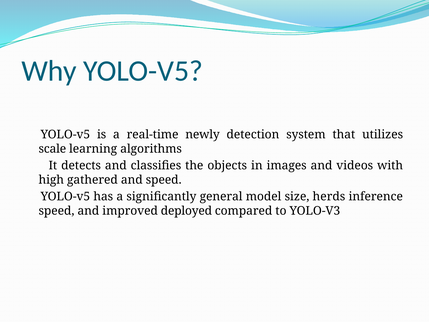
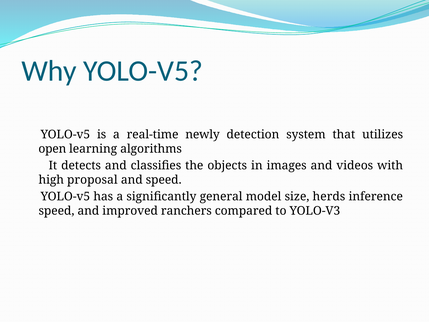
scale: scale -> open
gathered: gathered -> proposal
deployed: deployed -> ranchers
